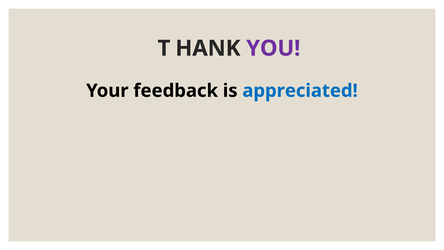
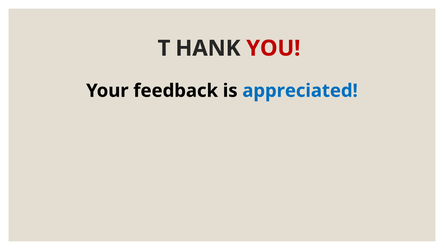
YOU colour: purple -> red
